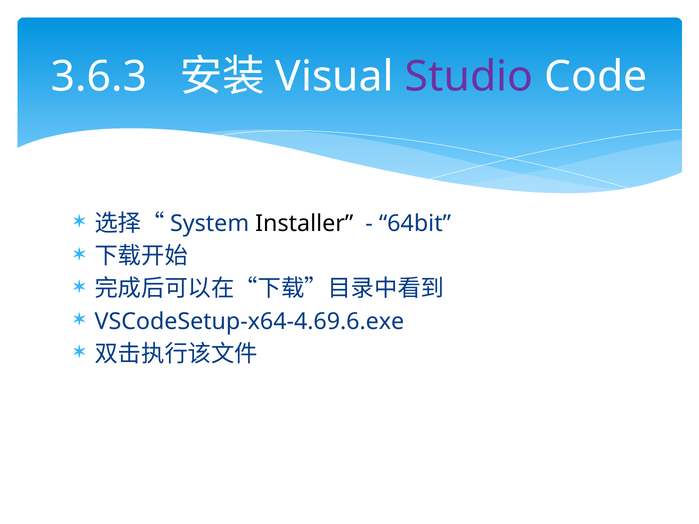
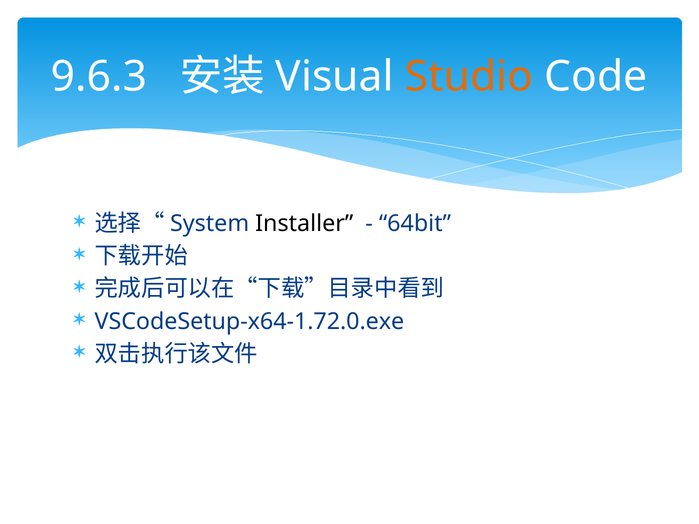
3.6.3: 3.6.3 -> 9.6.3
Studio colour: purple -> orange
VSCodeSetup-x64-4.69.6.exe: VSCodeSetup-x64-4.69.6.exe -> VSCodeSetup-x64-1.72.0.exe
